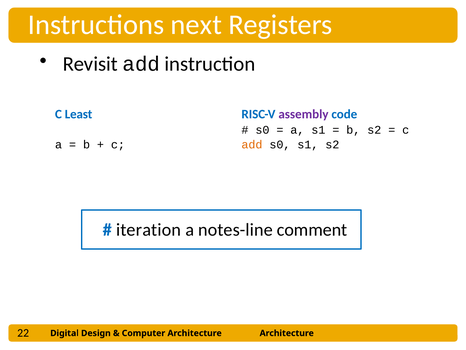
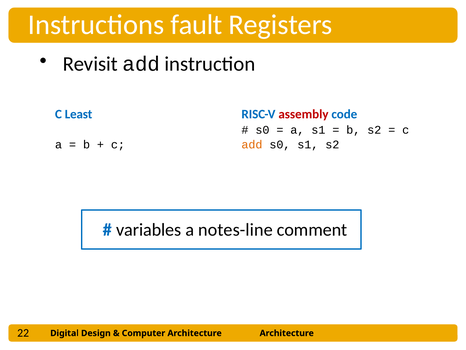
next: next -> fault
assembly colour: purple -> red
iteration: iteration -> variables
